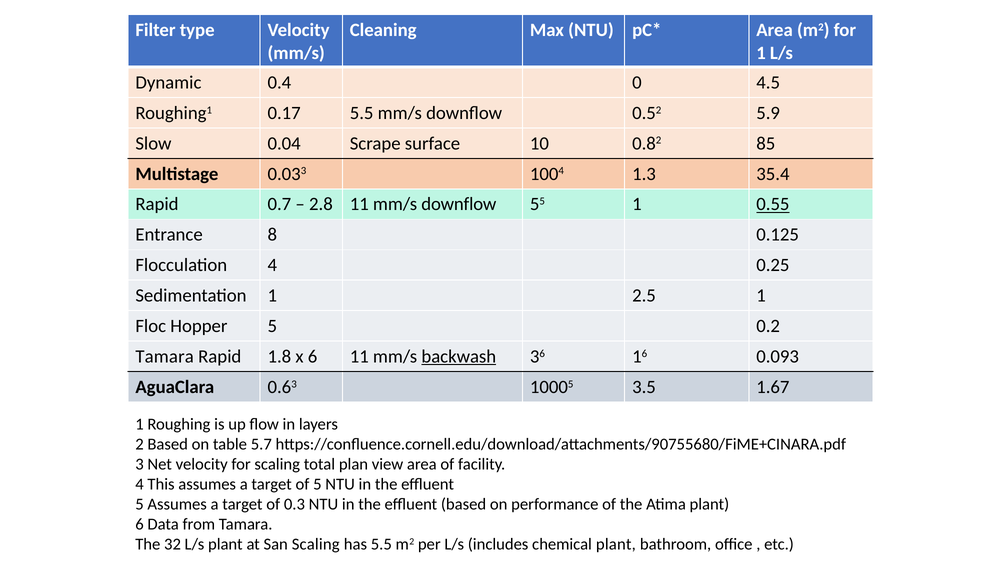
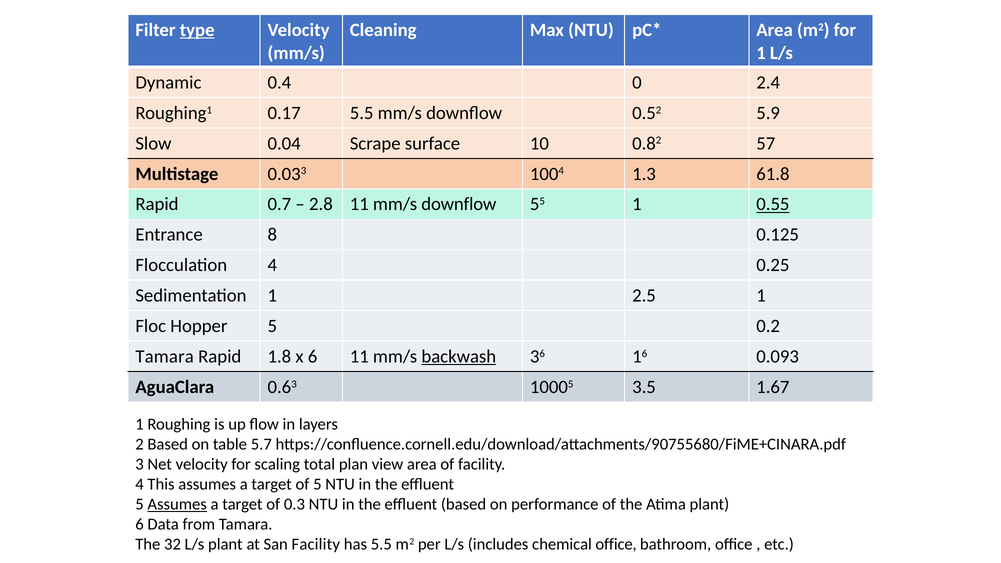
type underline: none -> present
4.5: 4.5 -> 2.4
85: 85 -> 57
35.4: 35.4 -> 61.8
Assumes at (177, 504) underline: none -> present
San Scaling: Scaling -> Facility
chemical plant: plant -> office
